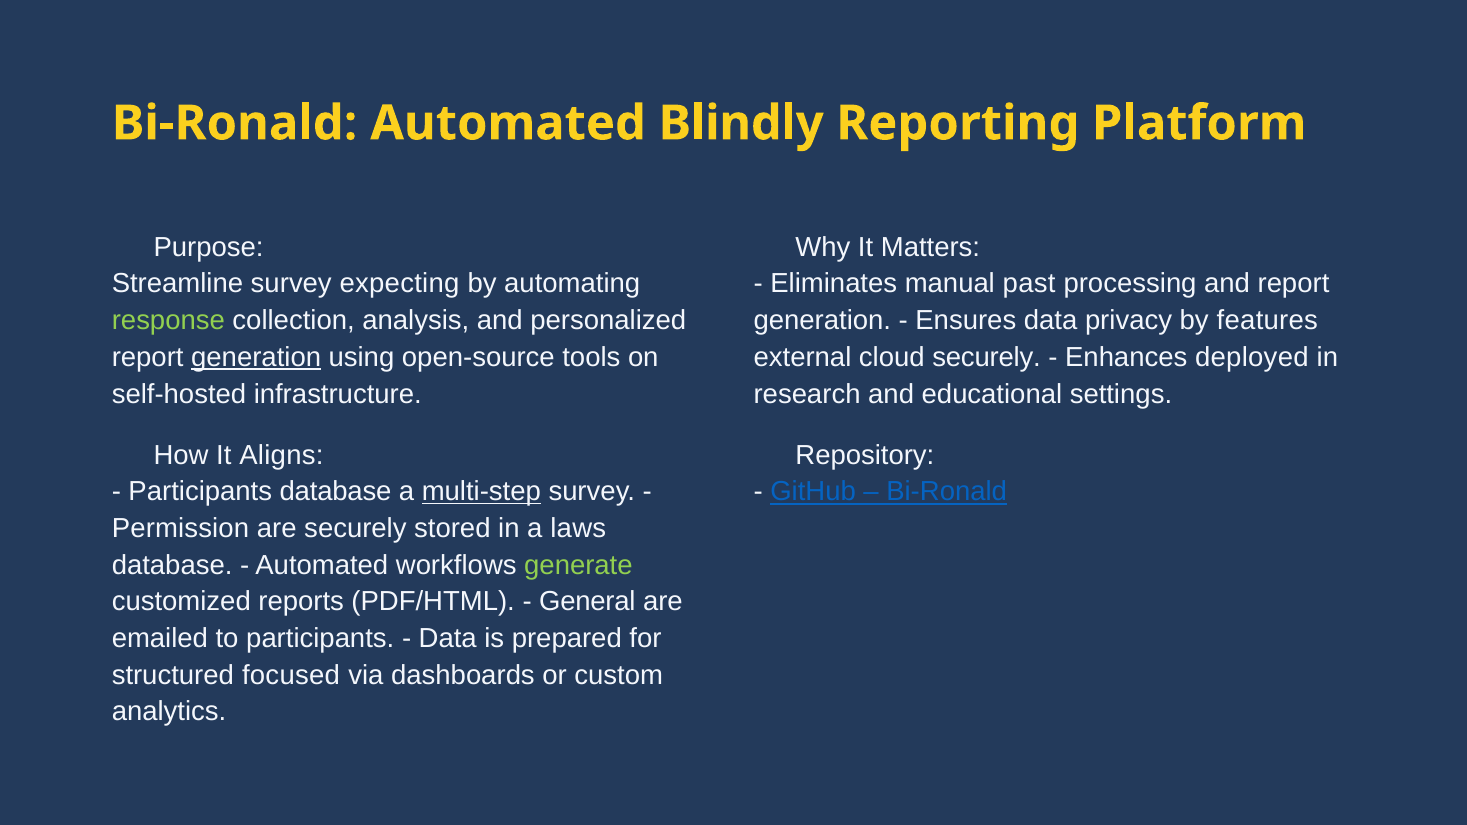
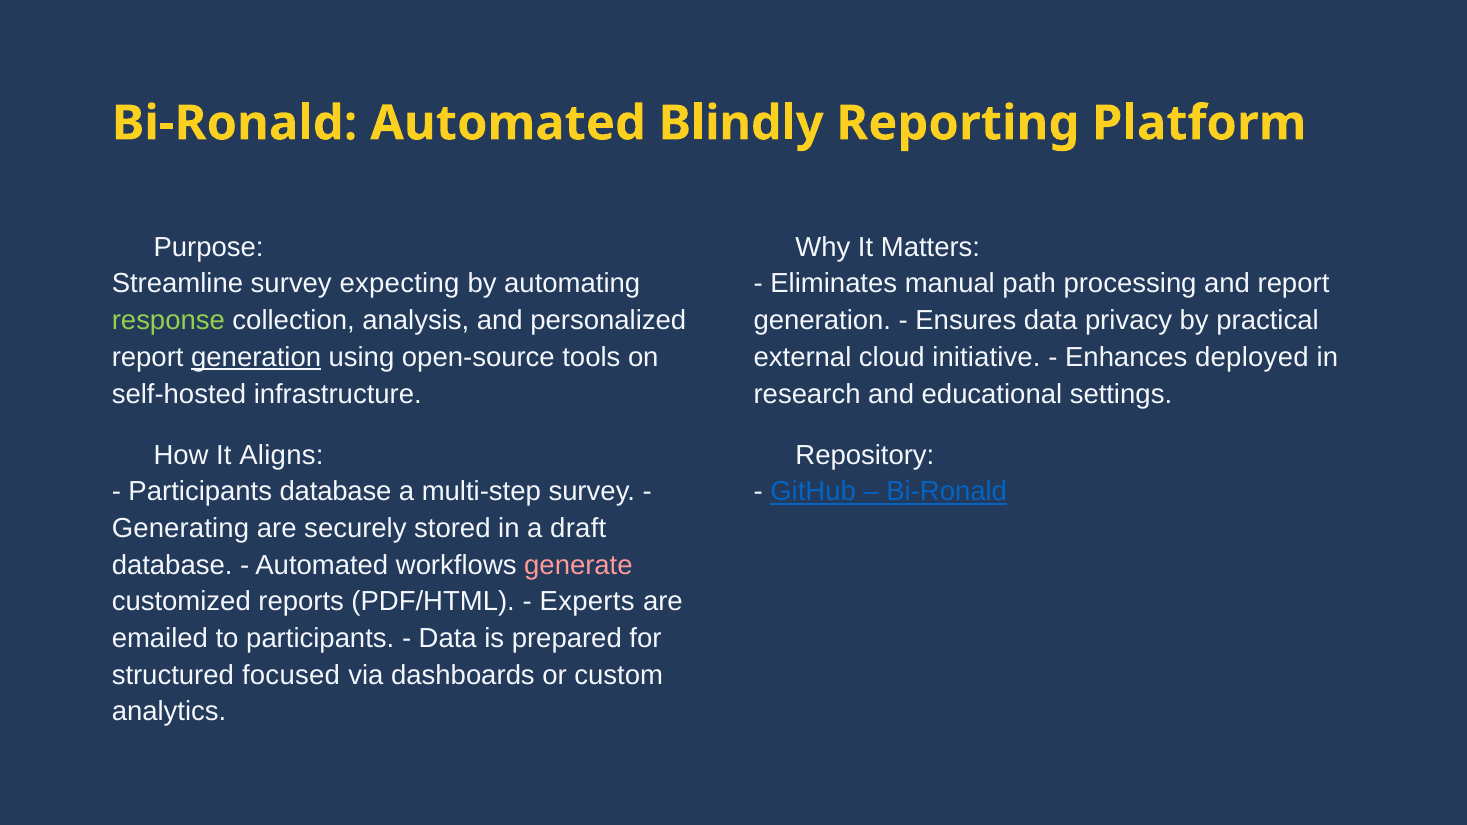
past: past -> path
features: features -> practical
cloud securely: securely -> initiative
multi-step underline: present -> none
Permission: Permission -> Generating
laws: laws -> draft
generate colour: light green -> pink
General: General -> Experts
